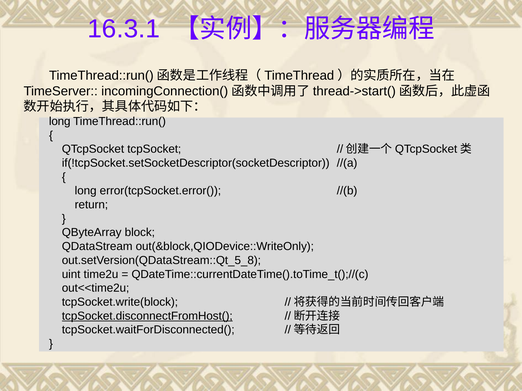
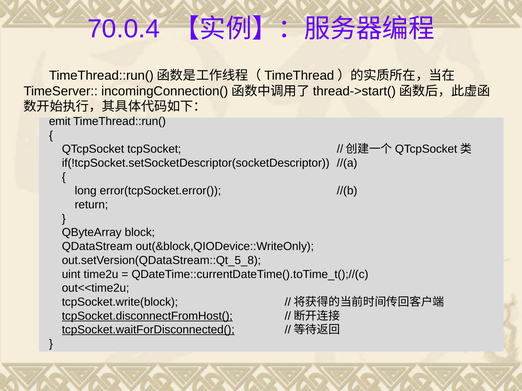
16.3.1: 16.3.1 -> 70.0.4
long at (60, 121): long -> emit
tcpSocket.waitForDisconnected( underline: none -> present
